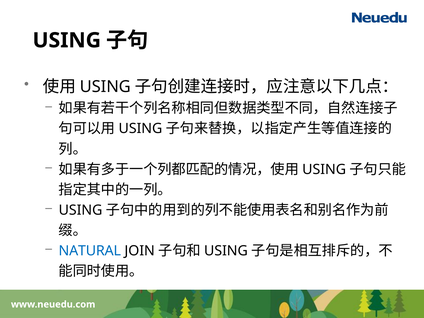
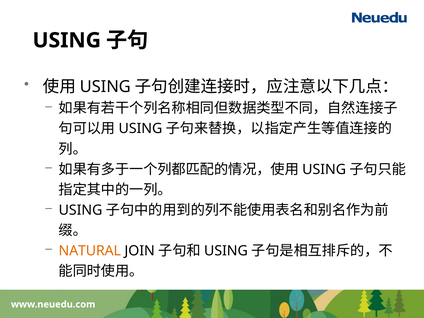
NATURAL colour: blue -> orange
